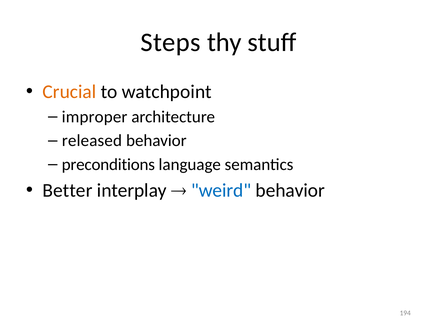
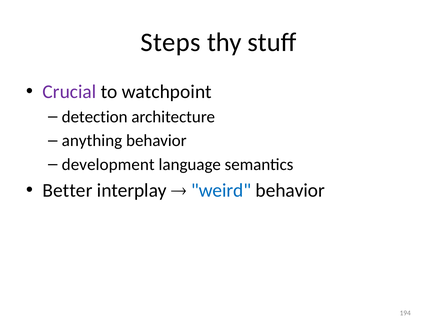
Crucial colour: orange -> purple
improper: improper -> detection
released: released -> anything
preconditions: preconditions -> development
